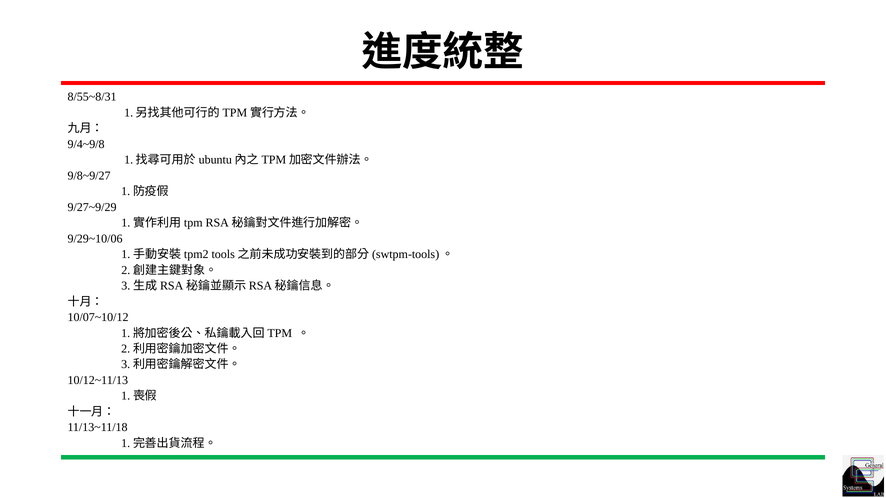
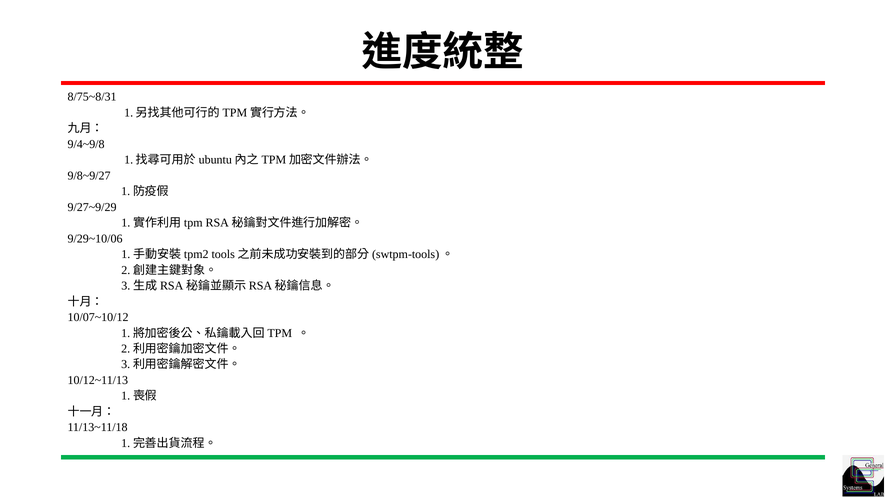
8/55~8/31: 8/55~8/31 -> 8/75~8/31
